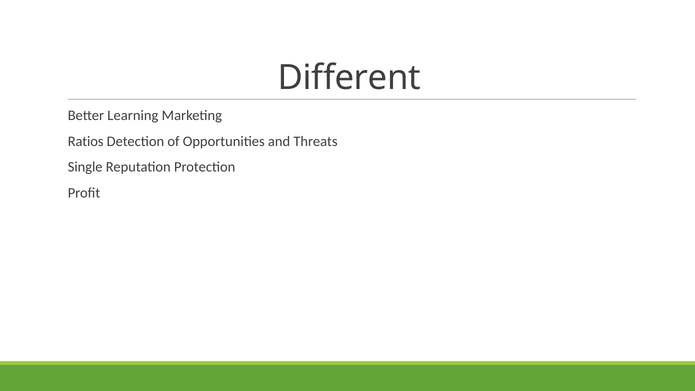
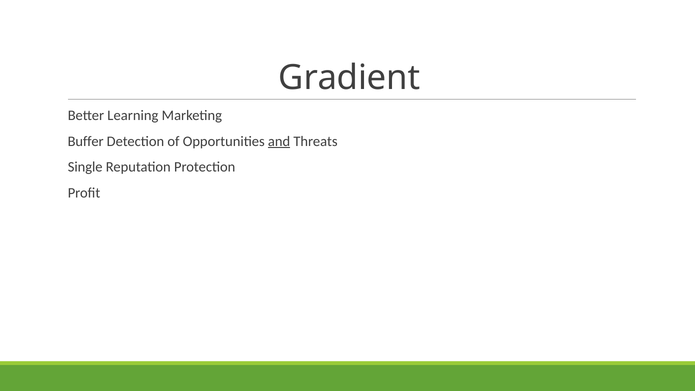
Different: Different -> Gradient
Ratios: Ratios -> Buffer
and underline: none -> present
